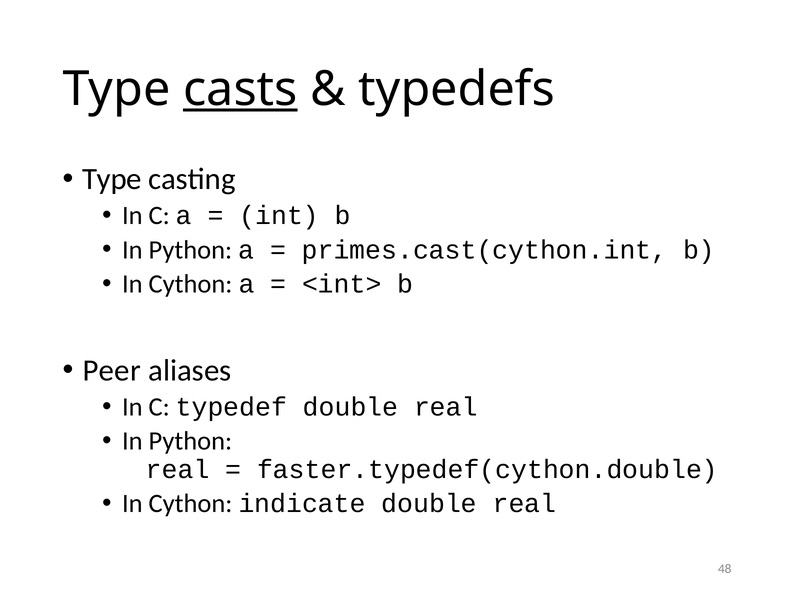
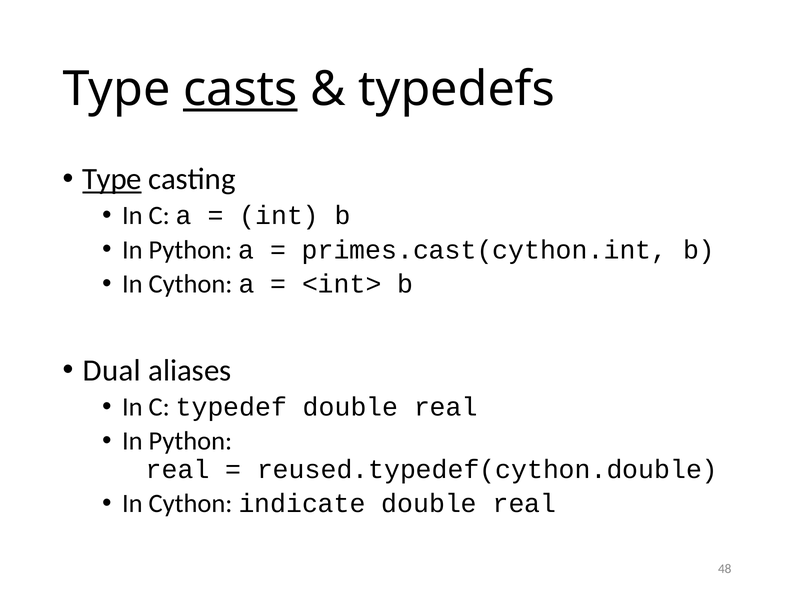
Type at (112, 179) underline: none -> present
Peer: Peer -> Dual
faster.typedef(cython.double: faster.typedef(cython.double -> reused.typedef(cython.double
